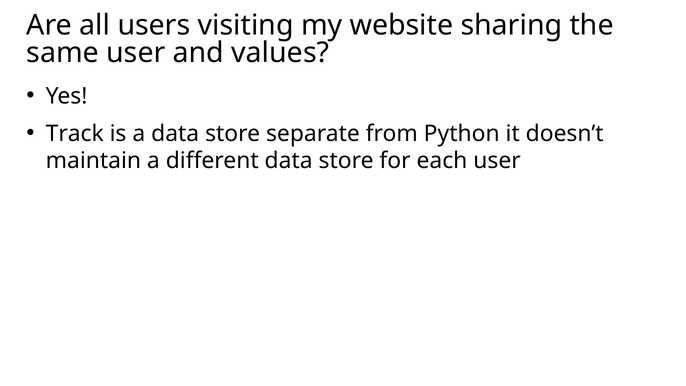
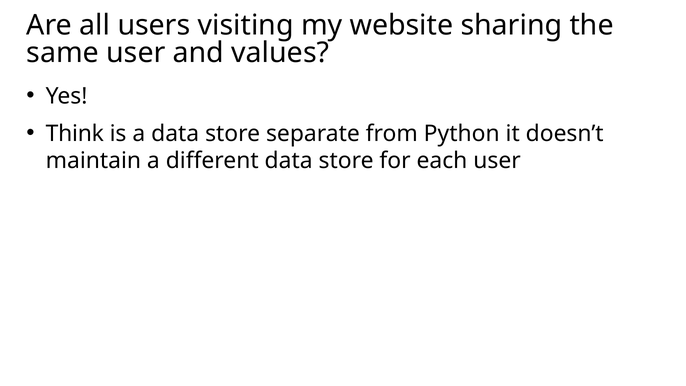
Track: Track -> Think
